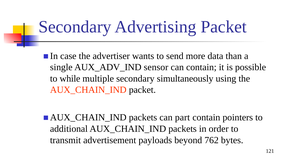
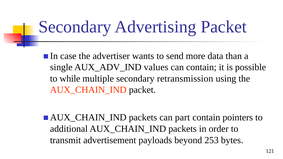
sensor: sensor -> values
simultaneously: simultaneously -> retransmission
762: 762 -> 253
